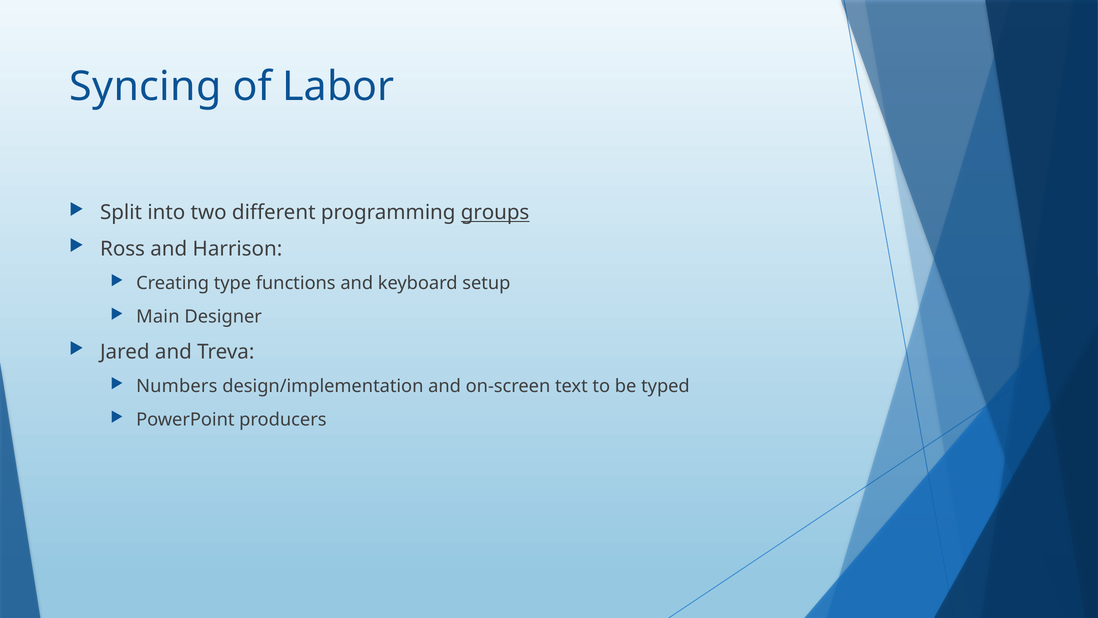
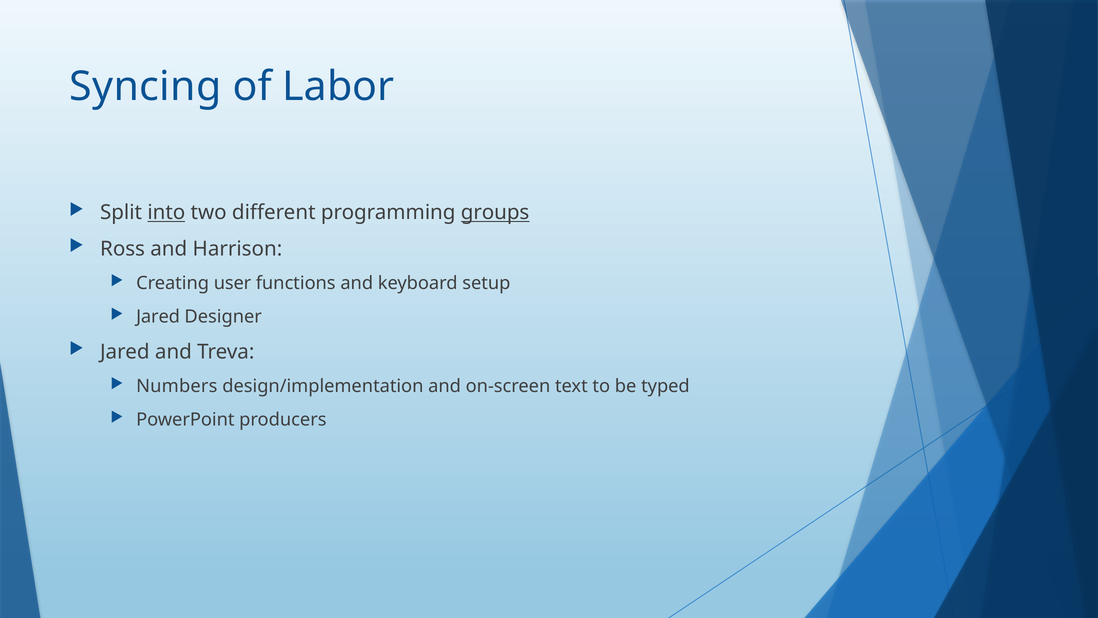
into underline: none -> present
type: type -> user
Main at (158, 317): Main -> Jared
